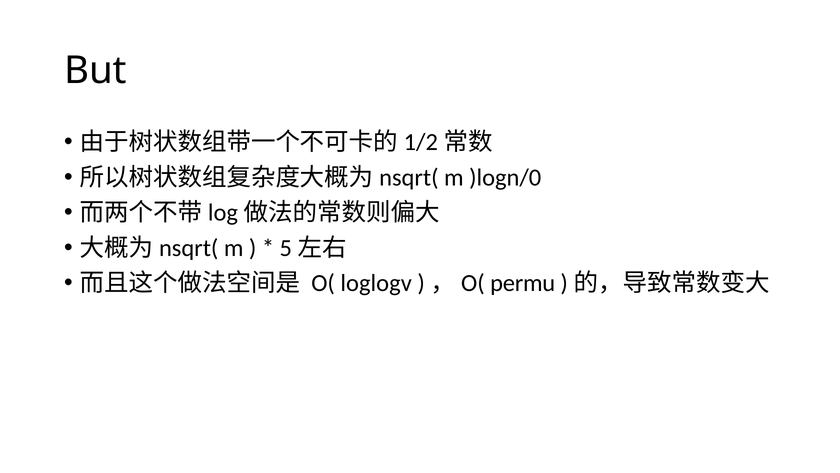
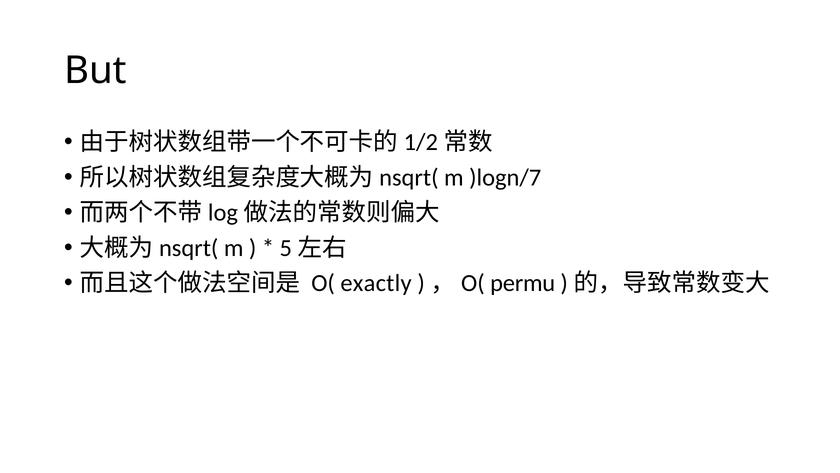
)logn/0: )logn/0 -> )logn/7
loglogv: loglogv -> exactly
